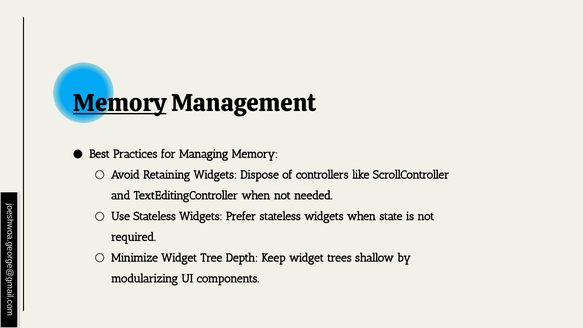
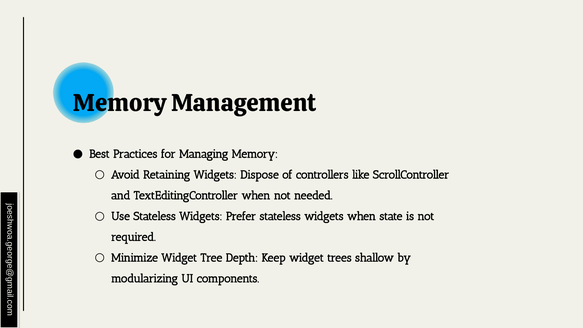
Memory at (120, 103) underline: present -> none
